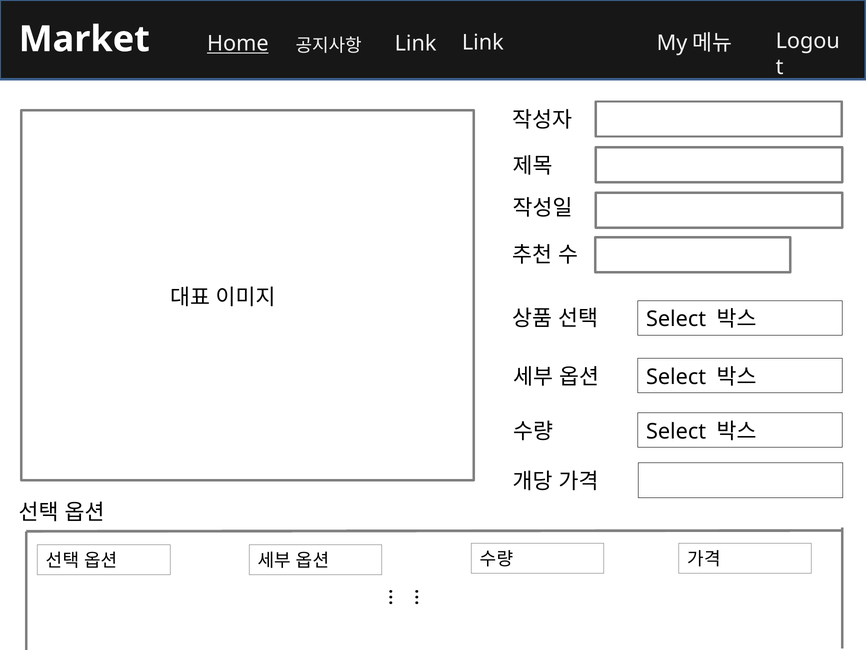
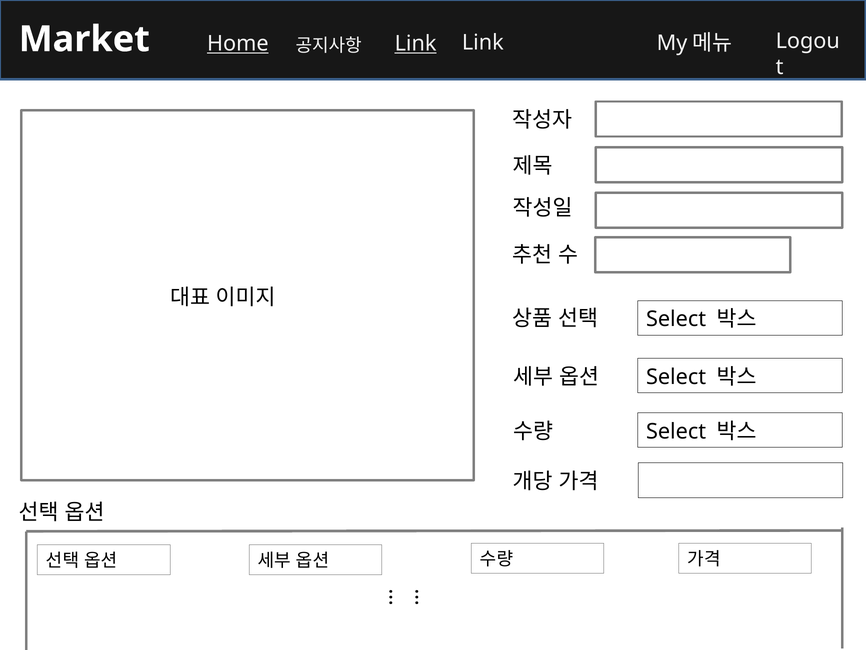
Link at (416, 44) underline: none -> present
